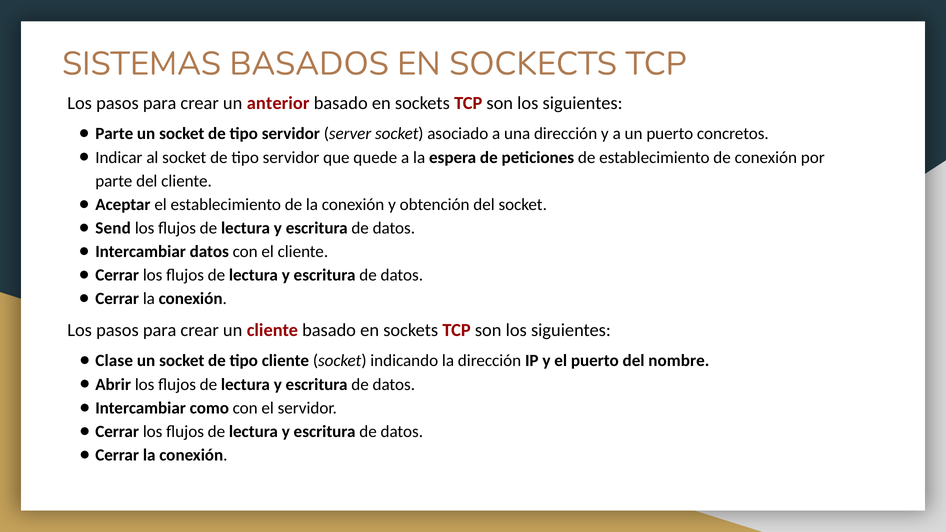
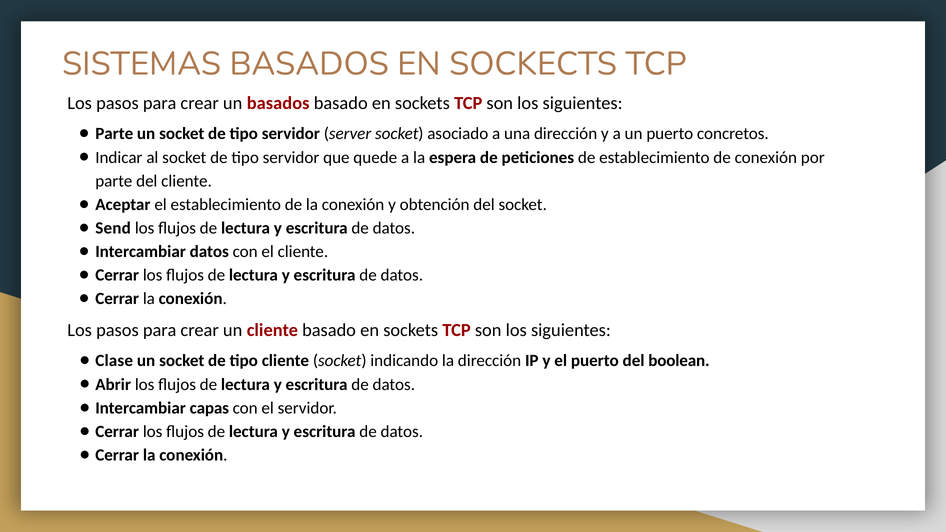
un anterior: anterior -> basados
nombre: nombre -> boolean
como: como -> capas
